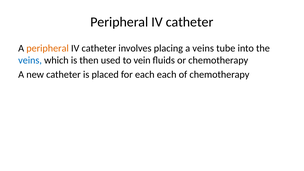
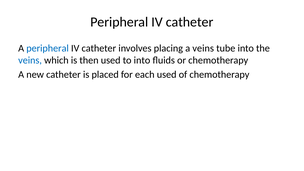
peripheral at (48, 48) colour: orange -> blue
to vein: vein -> into
each each: each -> used
